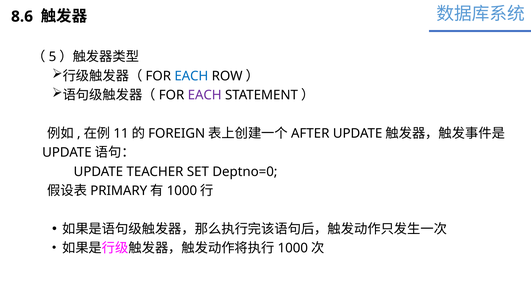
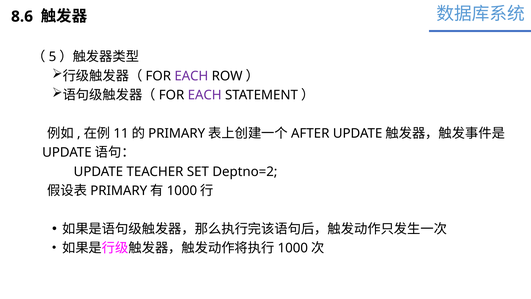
EACH at (191, 76) colour: blue -> purple
FOREIGN at (177, 133): FOREIGN -> PRIMARY
Deptno=0: Deptno=0 -> Deptno=2
